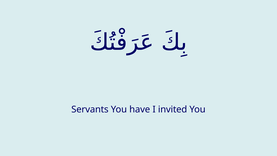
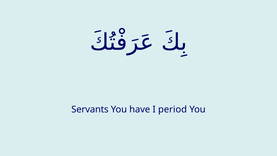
invited: invited -> period
